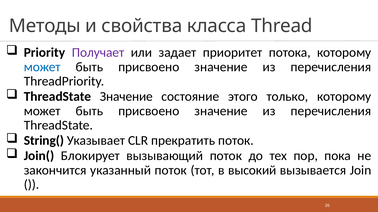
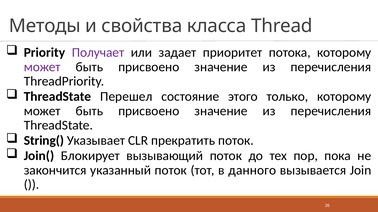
может at (42, 67) colour: blue -> purple
ThreadState Значение: Значение -> Перешел
высокий: высокий -> данного
